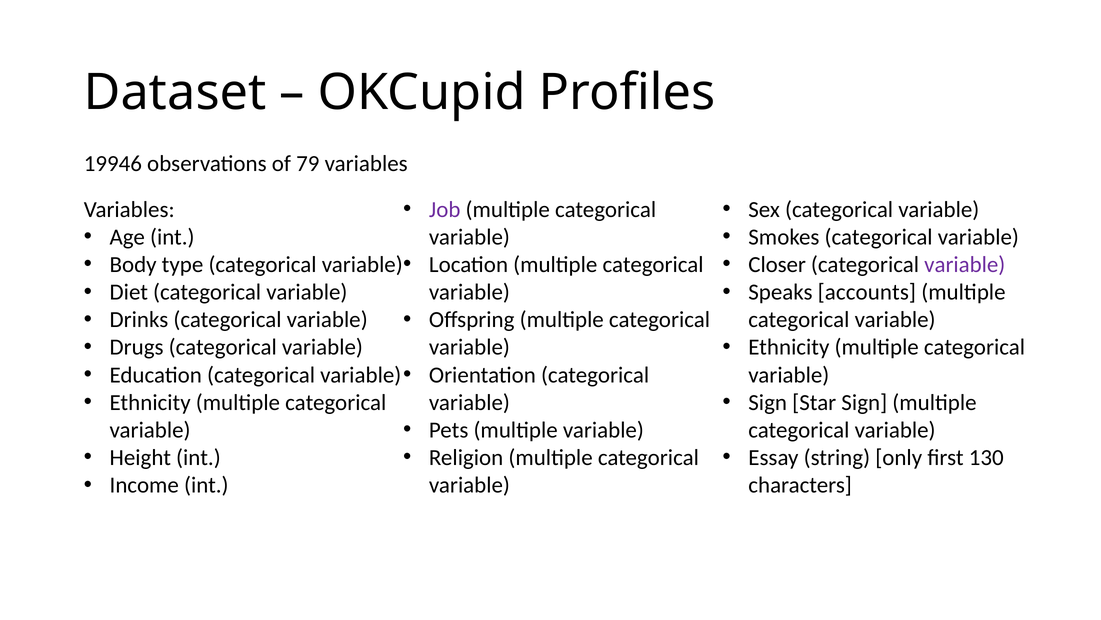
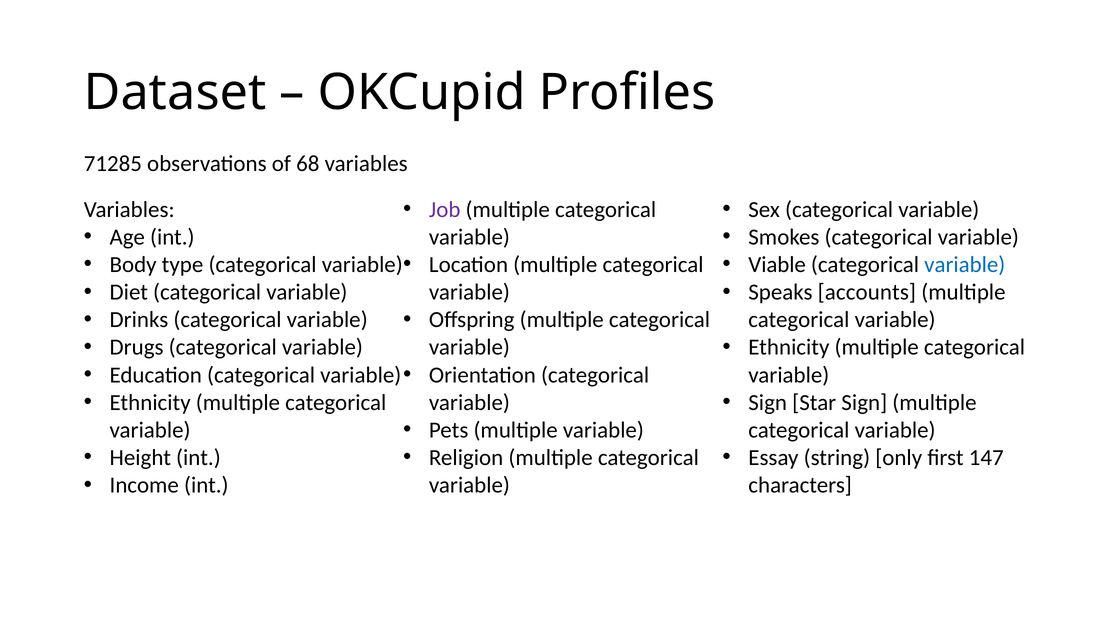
19946: 19946 -> 71285
79: 79 -> 68
Closer: Closer -> Viable
variable at (965, 264) colour: purple -> blue
130: 130 -> 147
